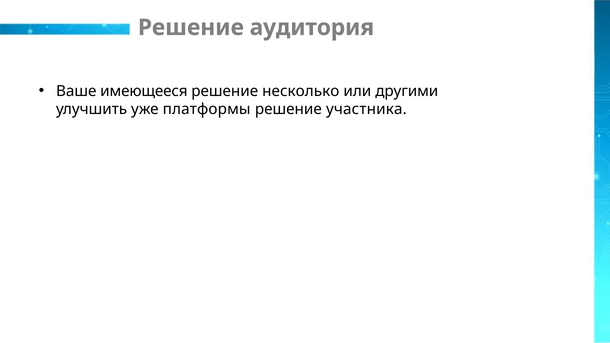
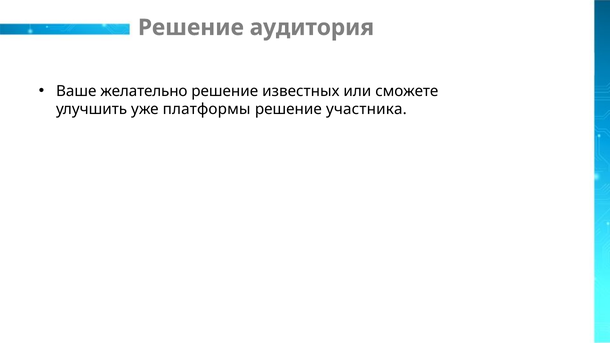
имеющееся: имеющееся -> желательно
несколько: несколько -> известных
другими: другими -> сможете
